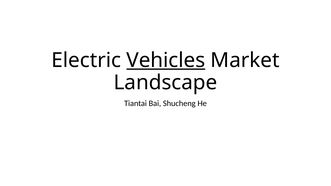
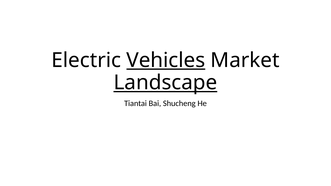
Landscape underline: none -> present
